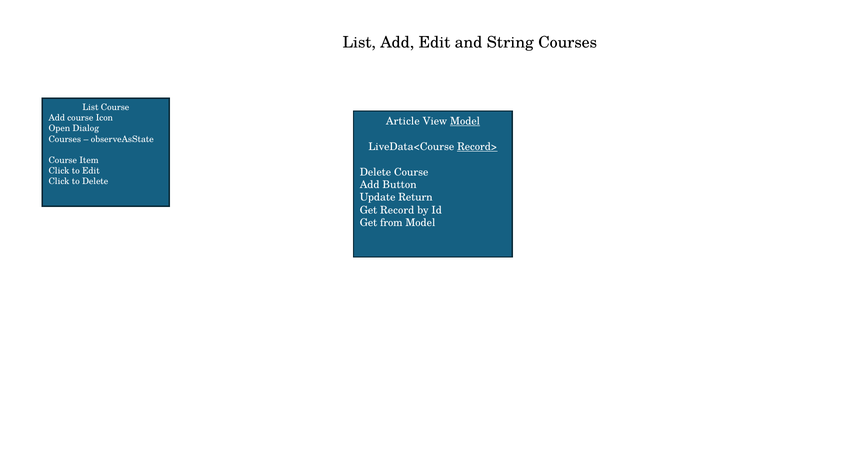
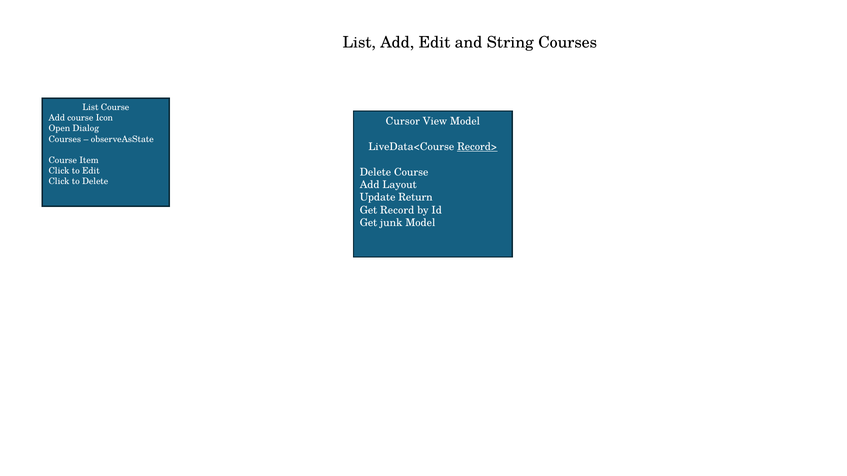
Article: Article -> Cursor
Model at (465, 121) underline: present -> none
Button: Button -> Layout
from: from -> junk
